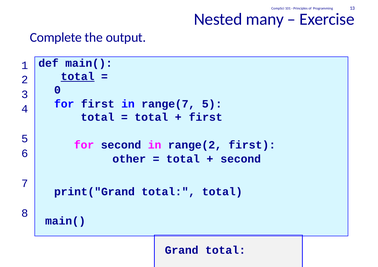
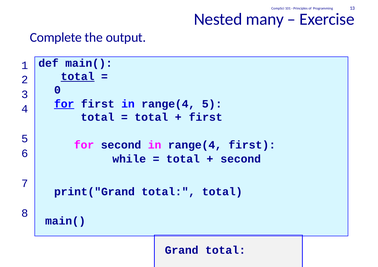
for at (64, 104) underline: none -> present
first in range(7: range(7 -> range(4
second in range(2: range(2 -> range(4
other: other -> while
